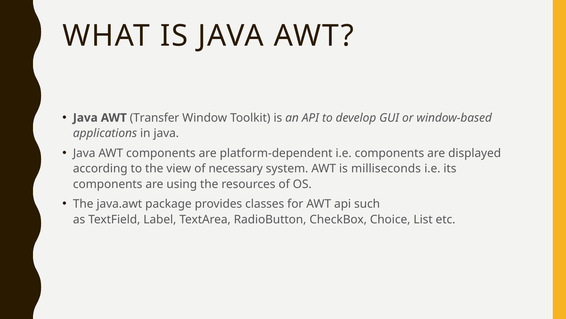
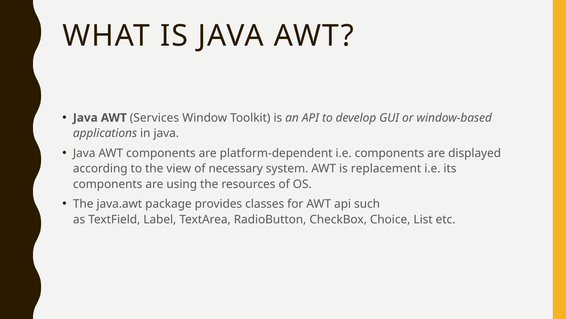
Transfer: Transfer -> Services
milliseconds: milliseconds -> replacement
